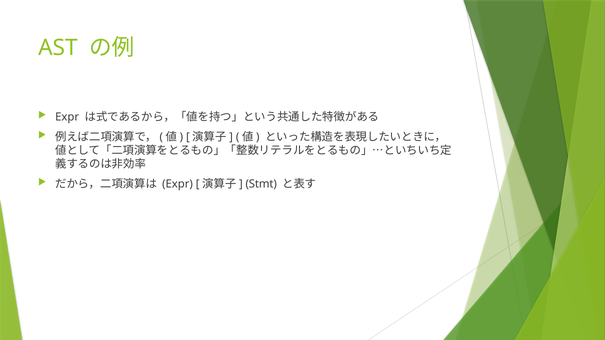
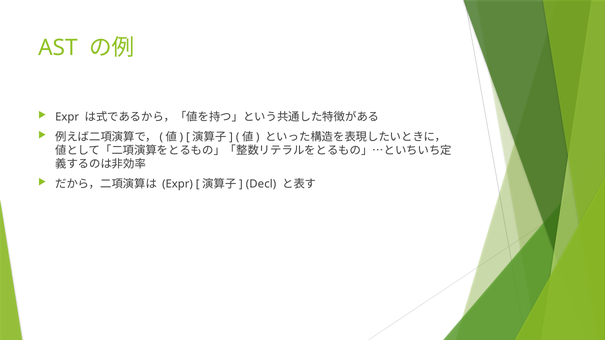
Stmt: Stmt -> Decl
